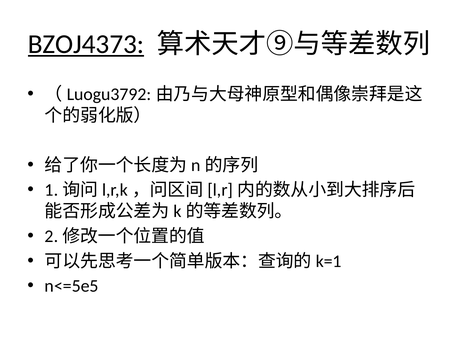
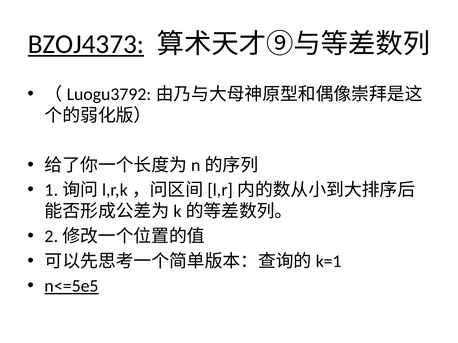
n<=5e5 underline: none -> present
